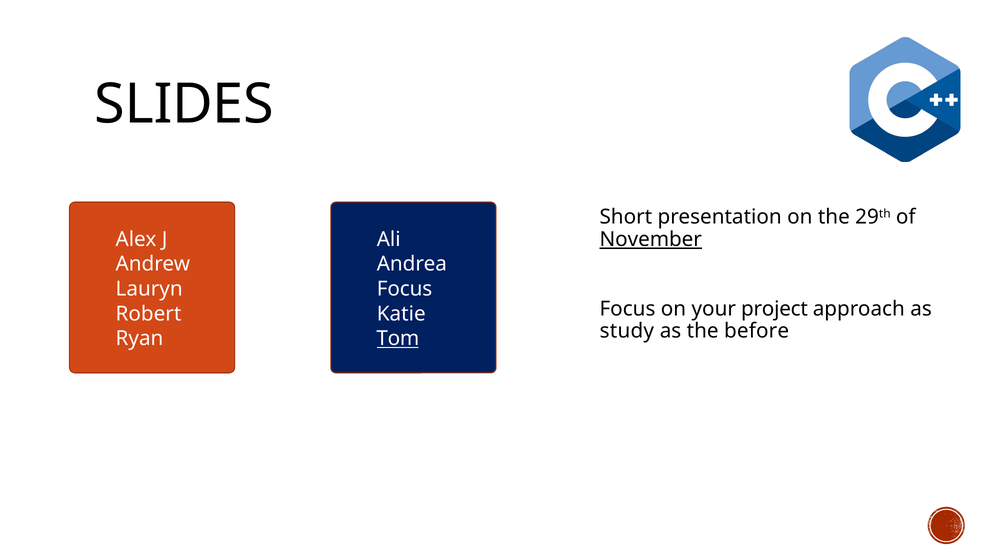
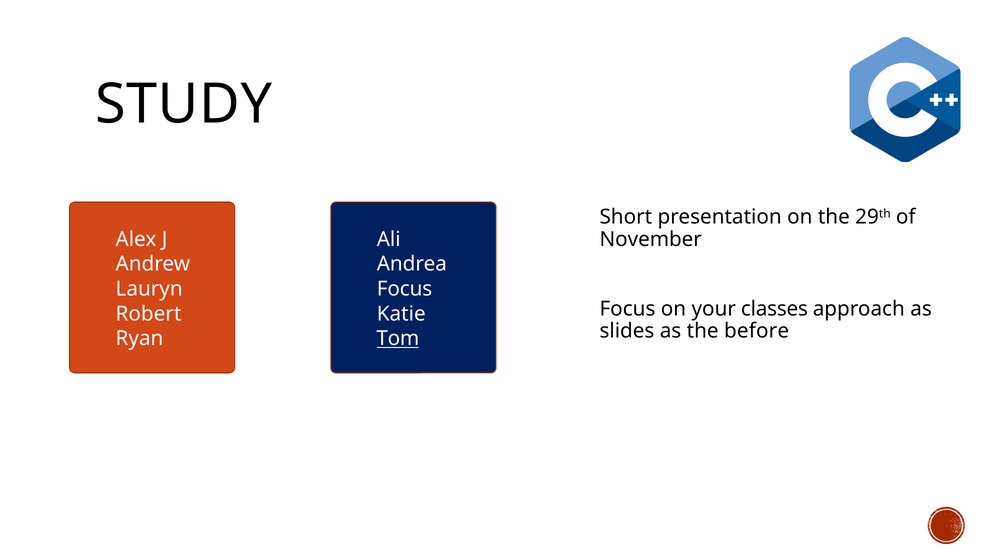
SLIDES: SLIDES -> STUDY
November underline: present -> none
project: project -> classes
study: study -> slides
